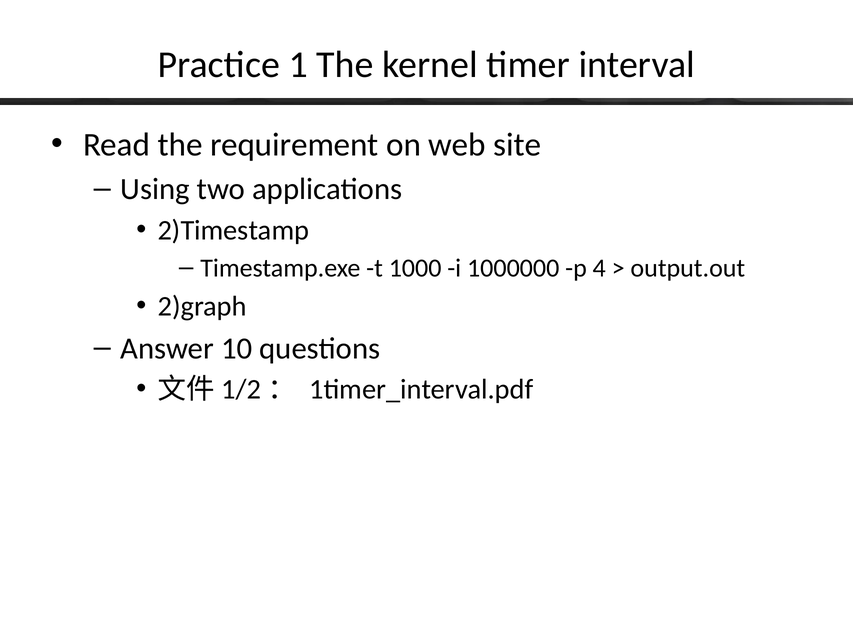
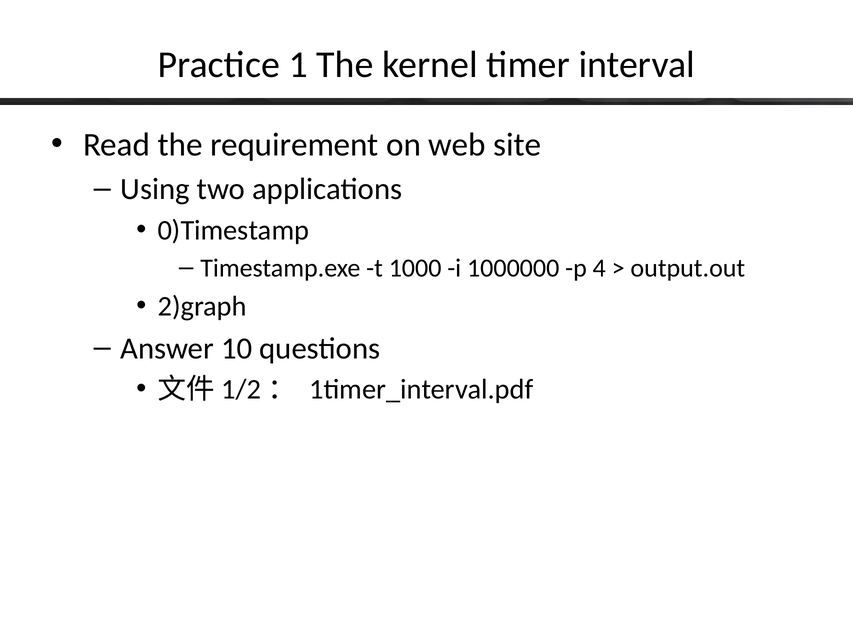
2)Timestamp: 2)Timestamp -> 0)Timestamp
